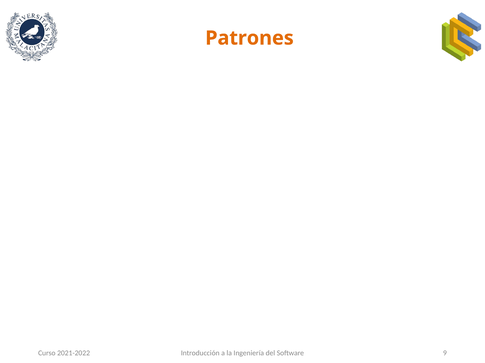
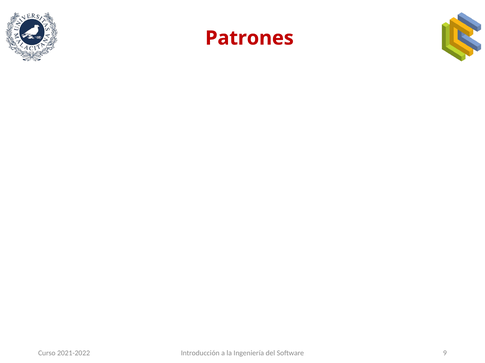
Patrones colour: orange -> red
